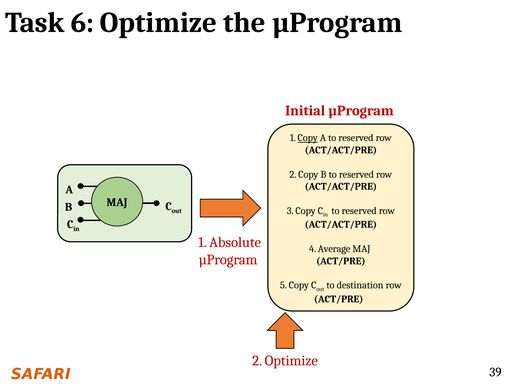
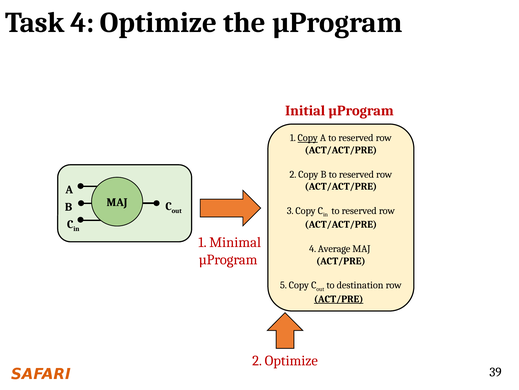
Task 6: 6 -> 4
Absolute: Absolute -> Minimal
ACT/PRE at (339, 299) underline: none -> present
